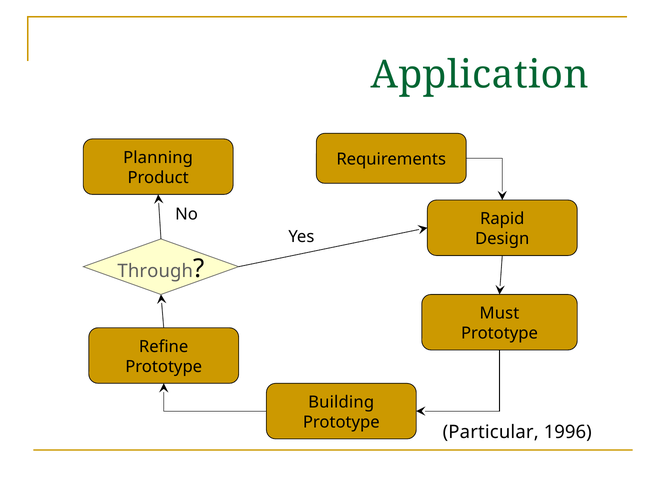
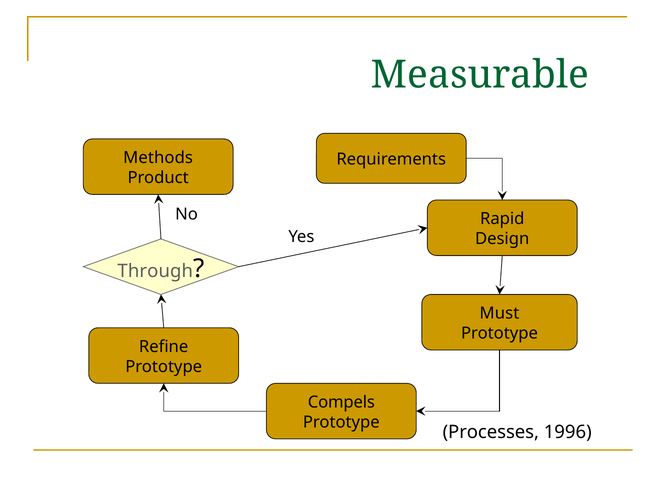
Application: Application -> Measurable
Planning: Planning -> Methods
Building: Building -> Compels
Particular: Particular -> Processes
